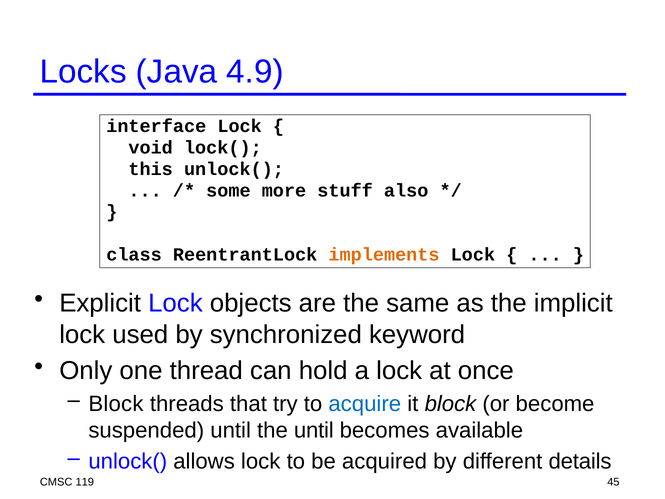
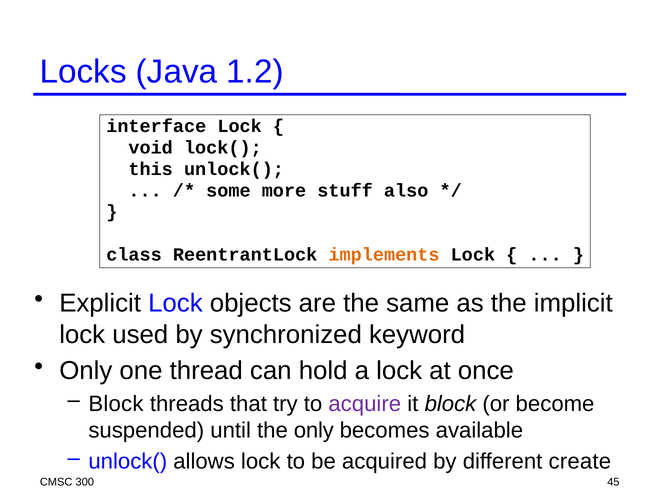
4.9: 4.9 -> 1.2
acquire colour: blue -> purple
the until: until -> only
details: details -> create
119: 119 -> 300
